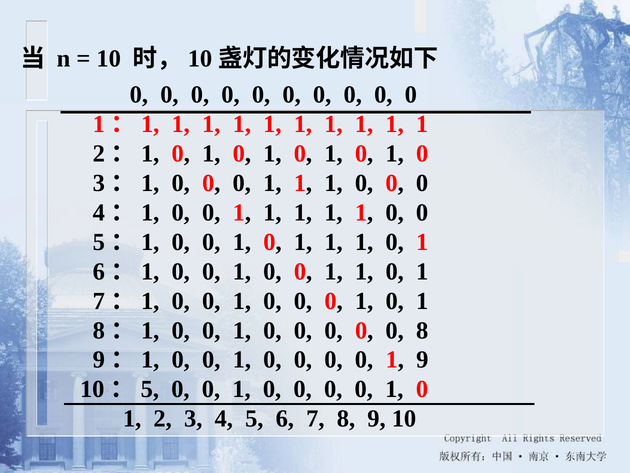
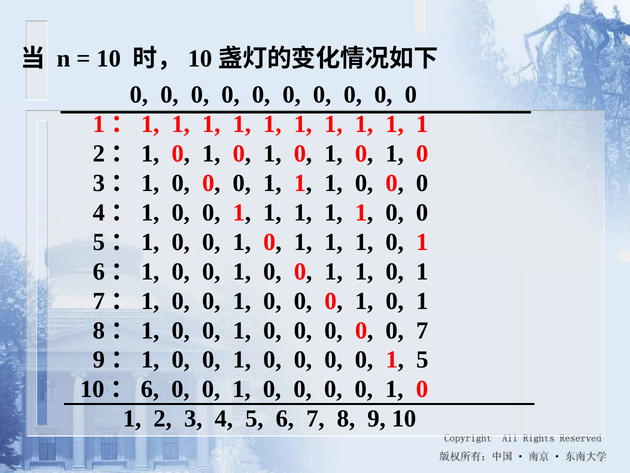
0 8: 8 -> 7
1 9: 9 -> 5
5 at (150, 389): 5 -> 6
